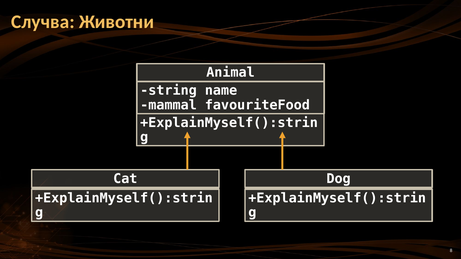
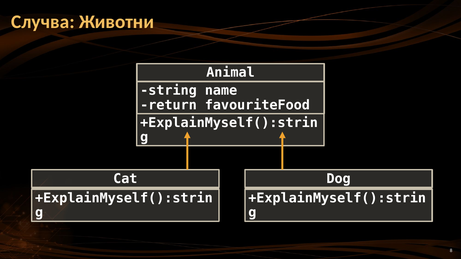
mammal: mammal -> return
